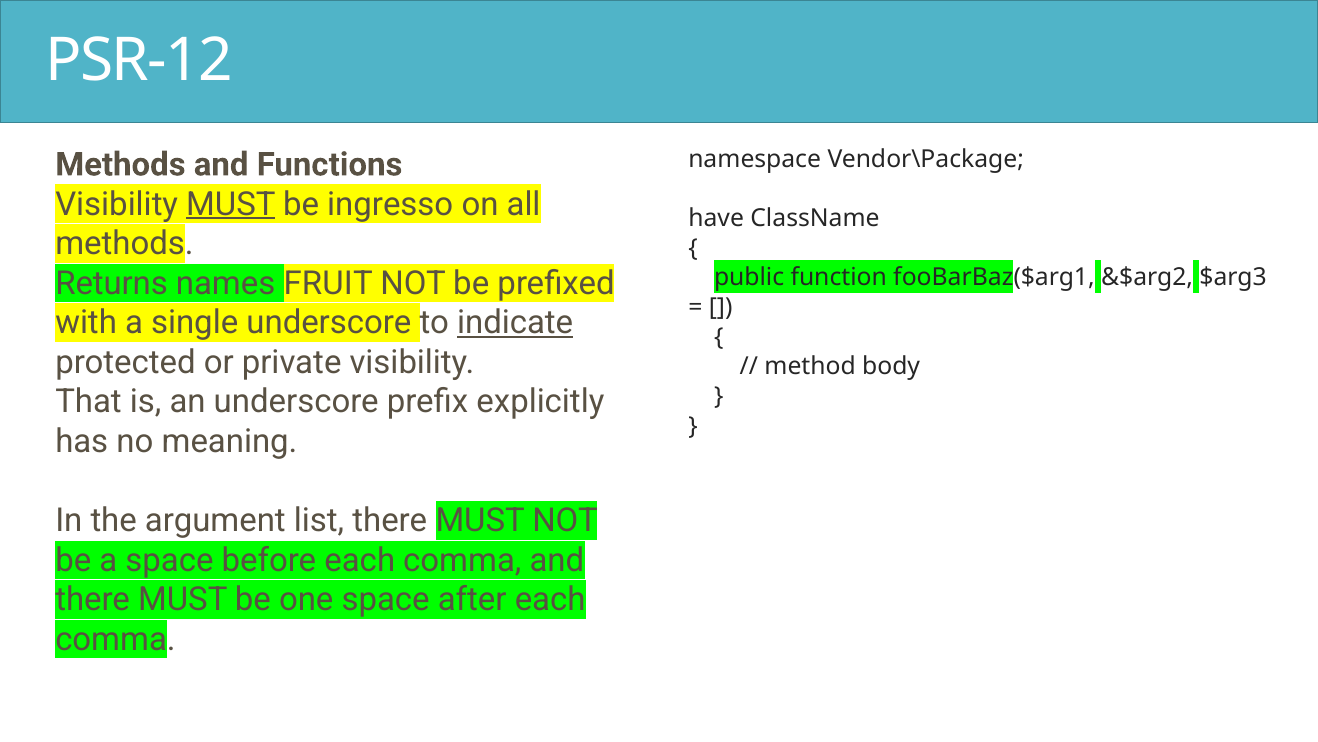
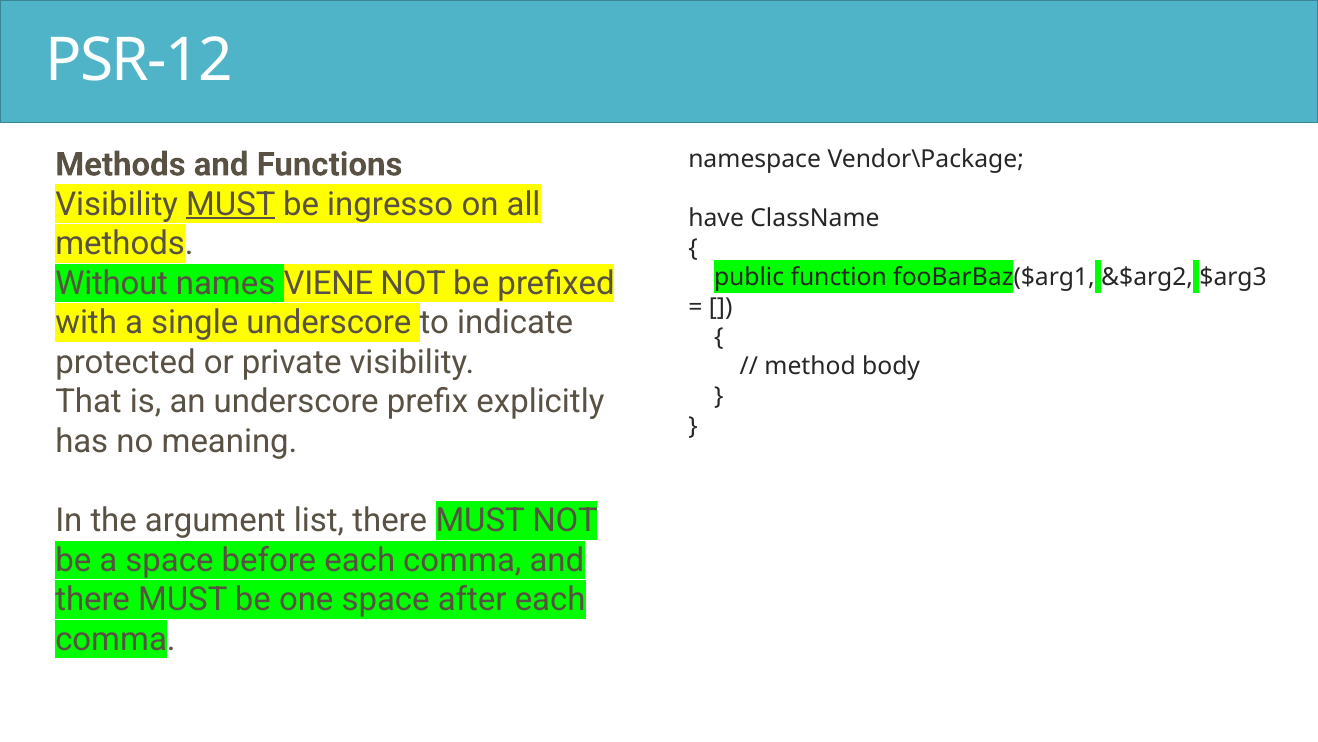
Returns: Returns -> Without
FRUIT: FRUIT -> VIENE
indicate underline: present -> none
